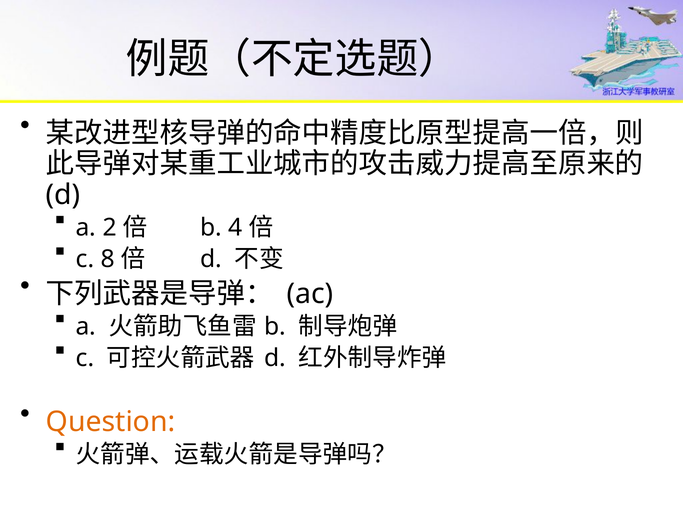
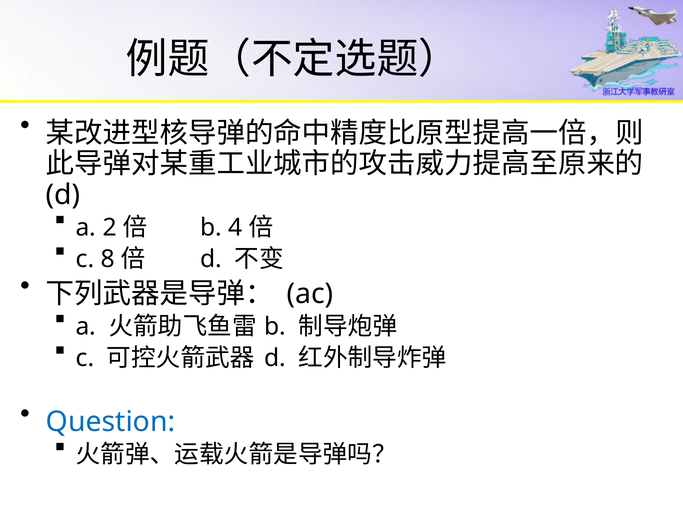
Question colour: orange -> blue
